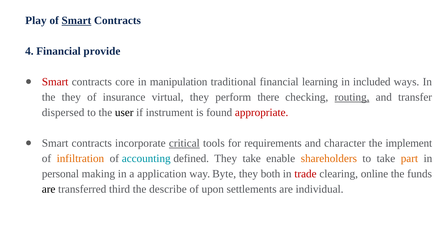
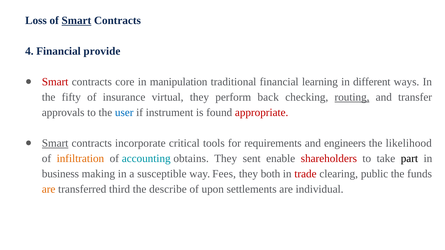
Play: Play -> Loss
included: included -> different
the they: they -> fifty
there: there -> back
dispersed: dispersed -> approvals
user colour: black -> blue
Smart at (55, 143) underline: none -> present
critical underline: present -> none
character: character -> engineers
implement: implement -> likelihood
defined: defined -> obtains
They take: take -> sent
shareholders colour: orange -> red
part colour: orange -> black
personal: personal -> business
application: application -> susceptible
Byte: Byte -> Fees
online: online -> public
are at (49, 189) colour: black -> orange
